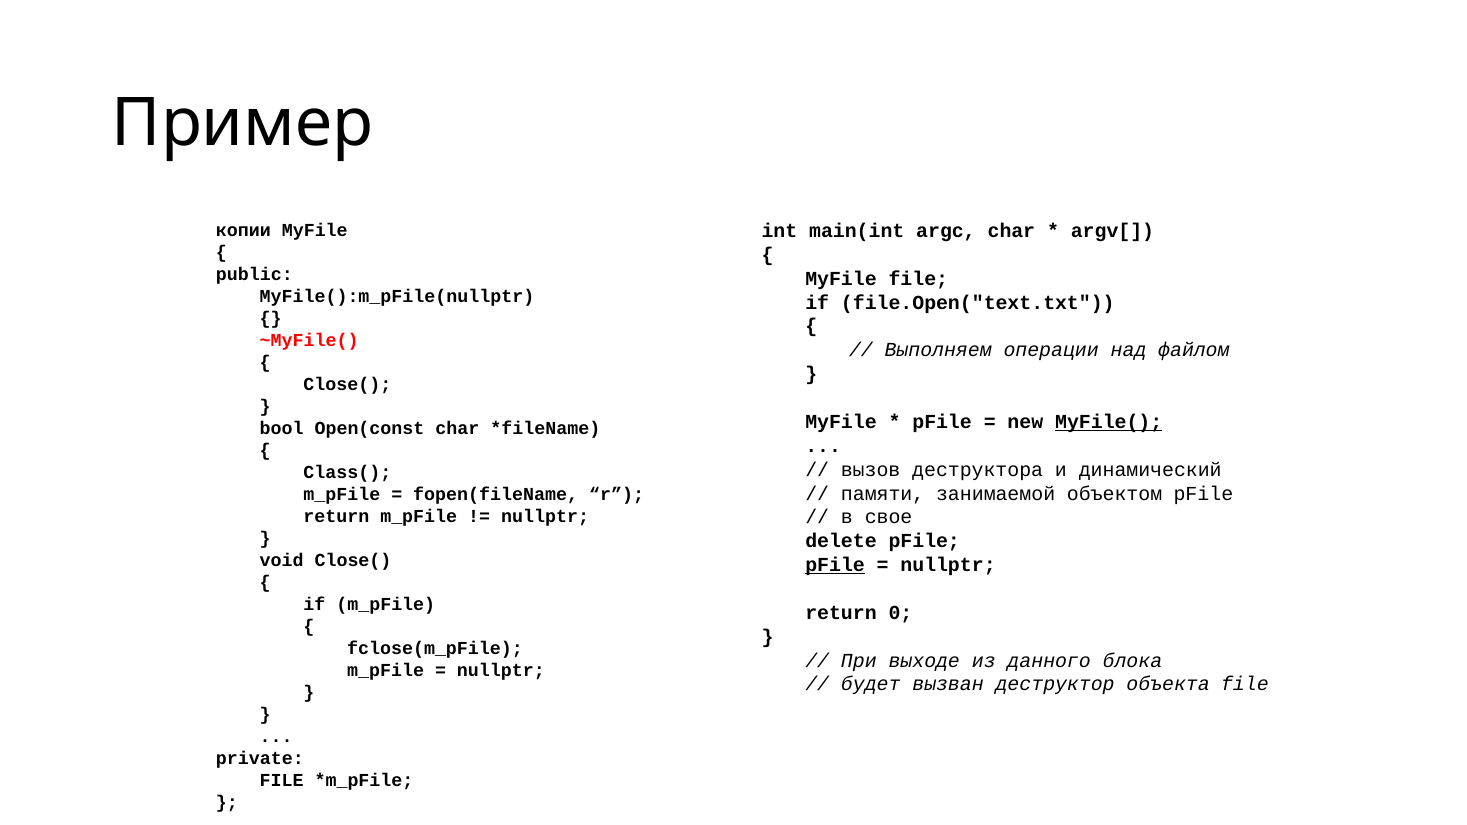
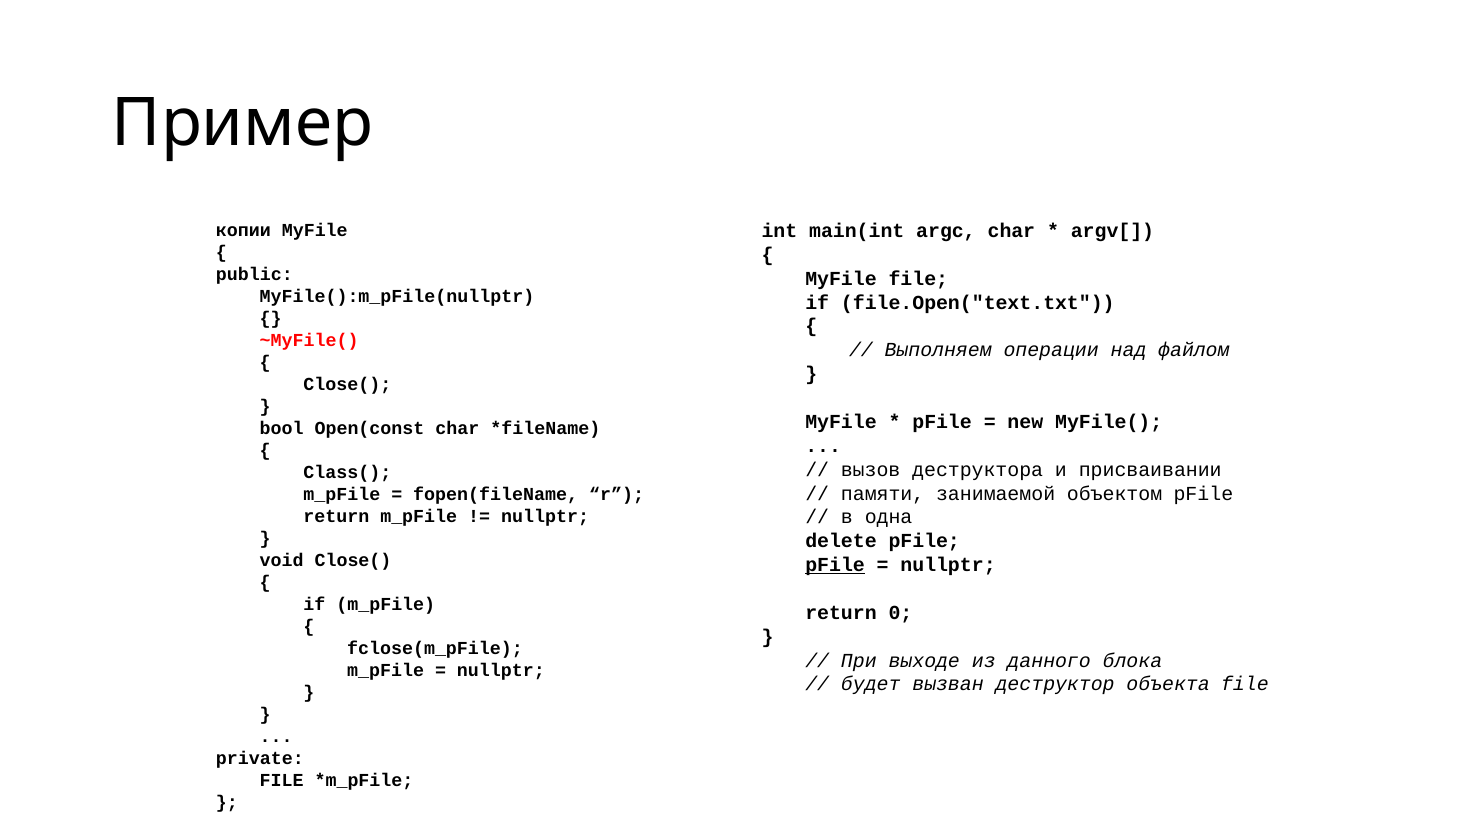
MyFile( underline: present -> none
динамический: динамический -> присваивании
свое: свое -> одна
